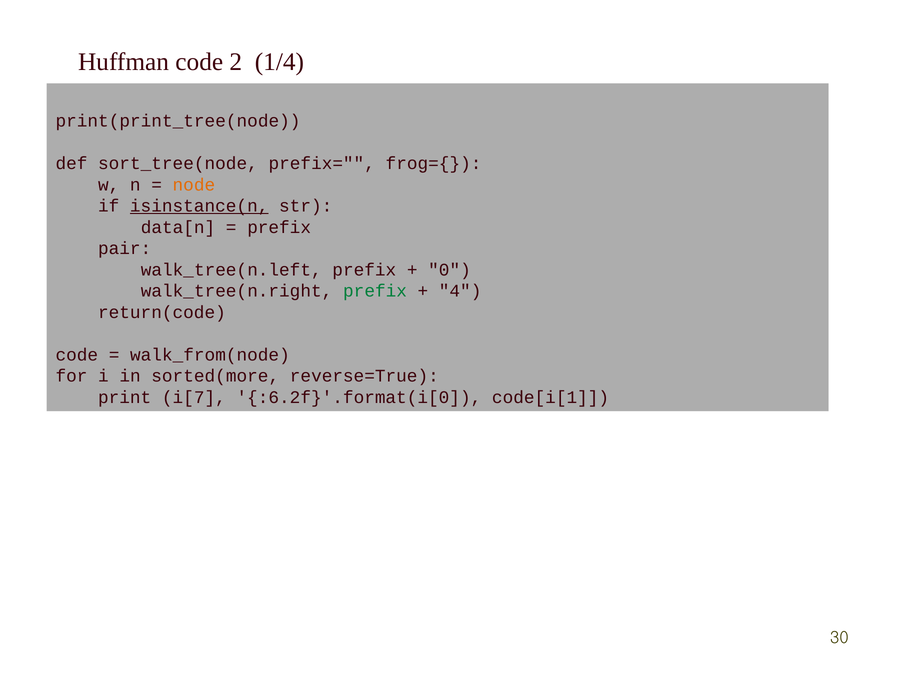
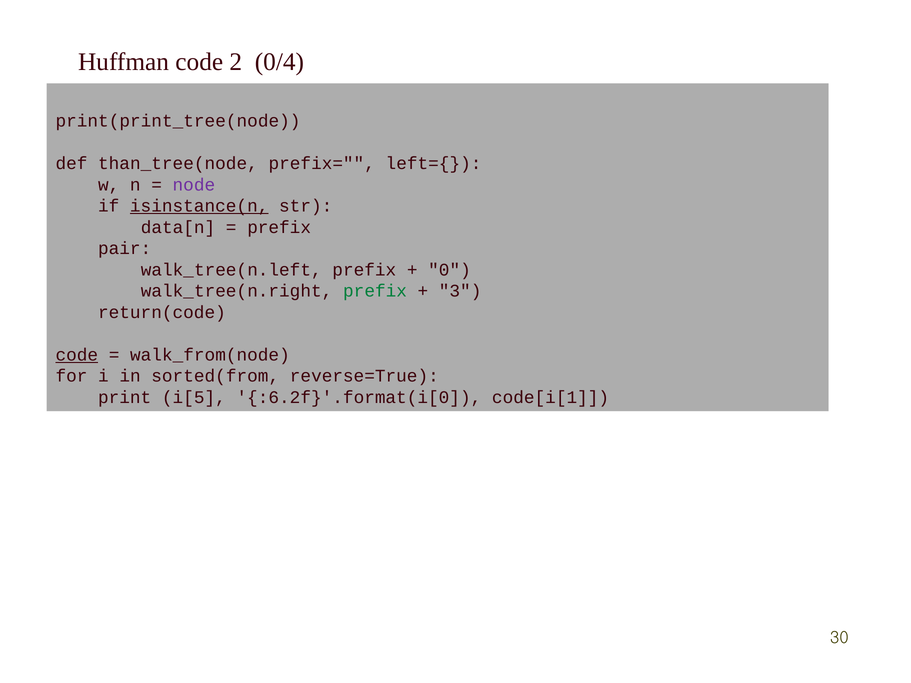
1/4: 1/4 -> 0/4
sort_tree(node: sort_tree(node -> than_tree(node
frog={: frog={ -> left={
node colour: orange -> purple
4: 4 -> 3
code at (77, 355) underline: none -> present
sorted(more: sorted(more -> sorted(from
i[7: i[7 -> i[5
